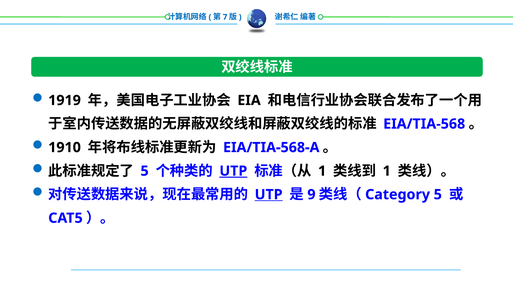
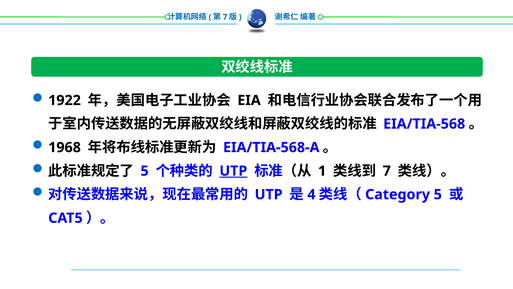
1919: 1919 -> 1922
1910: 1910 -> 1968
1 at (387, 171): 1 -> 7
UTP at (269, 194) underline: present -> none
9: 9 -> 4
